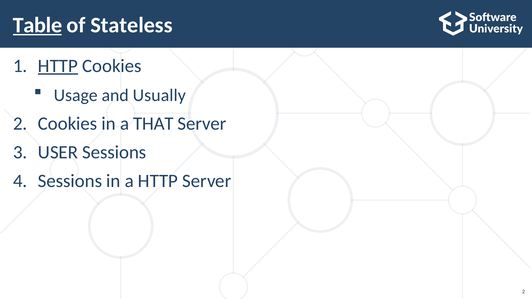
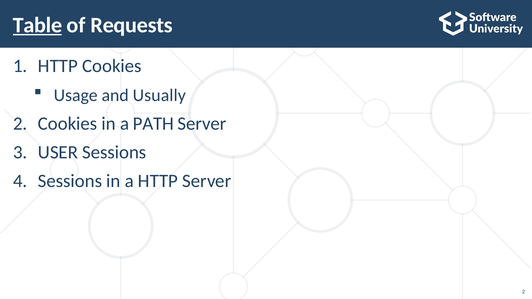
Stateless: Stateless -> Requests
HTTP at (58, 66) underline: present -> none
THAT: THAT -> PATH
